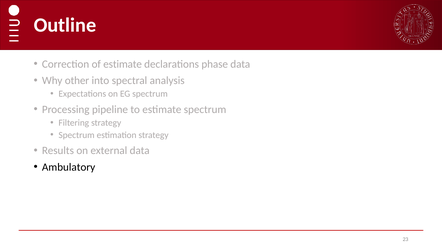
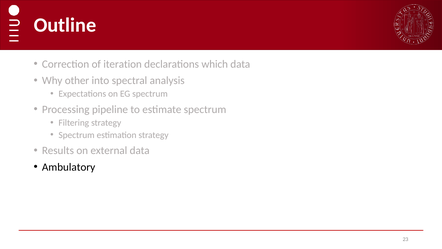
of estimate: estimate -> iteration
phase: phase -> which
